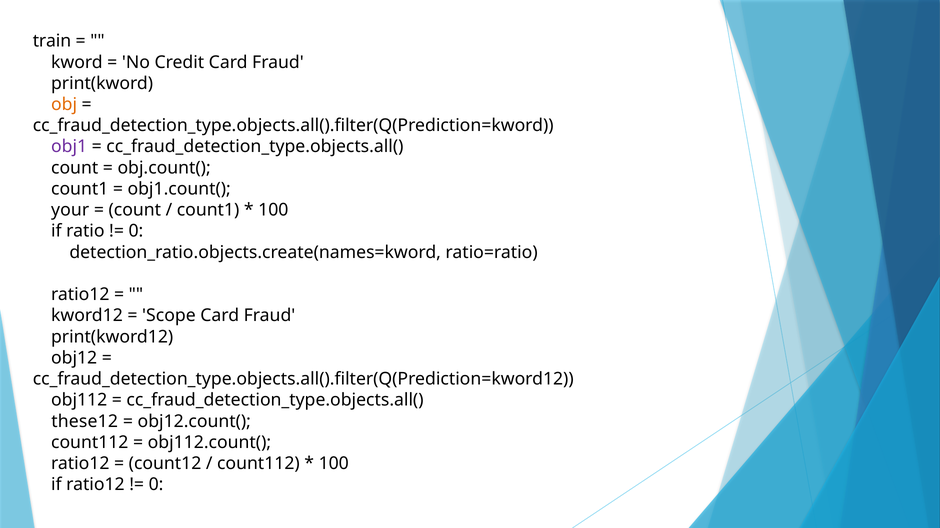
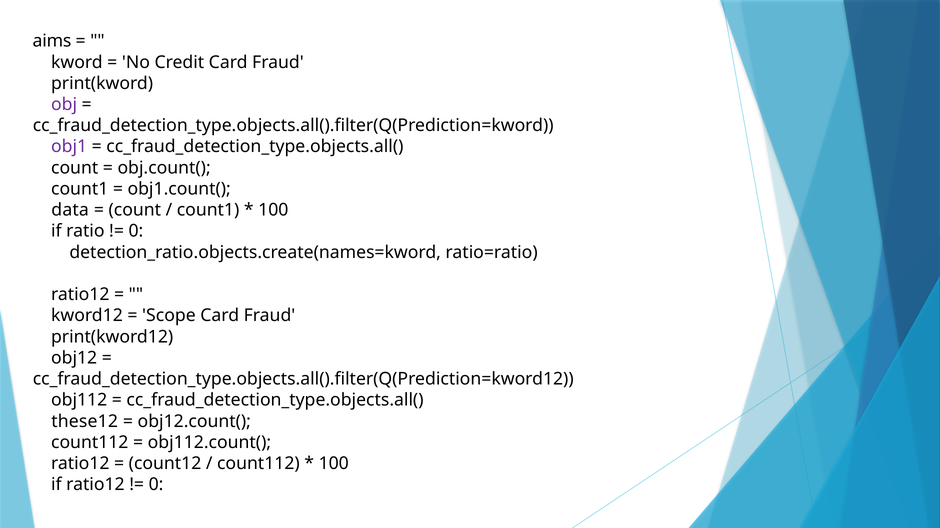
train: train -> aims
obj colour: orange -> purple
your: your -> data
